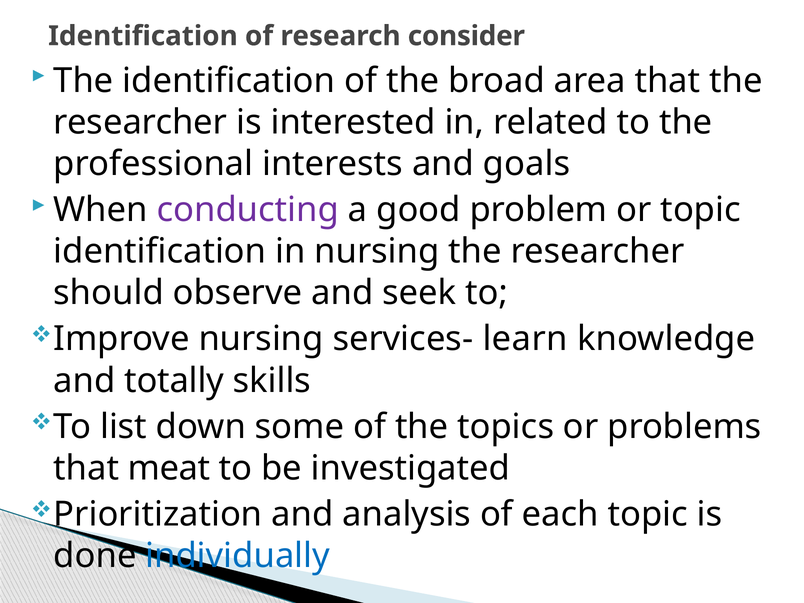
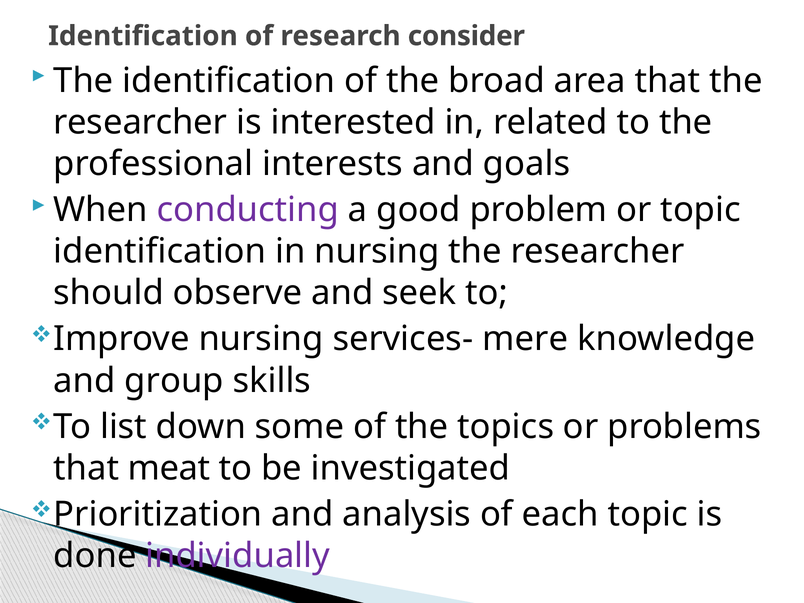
learn: learn -> mere
totally: totally -> group
individually colour: blue -> purple
